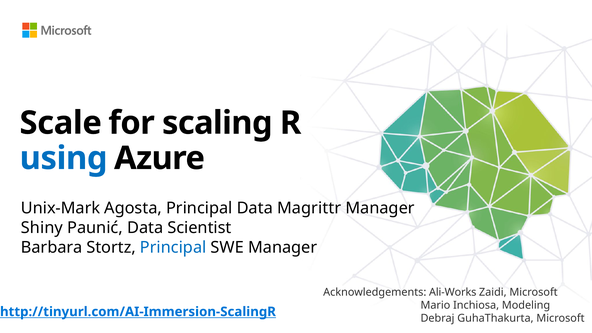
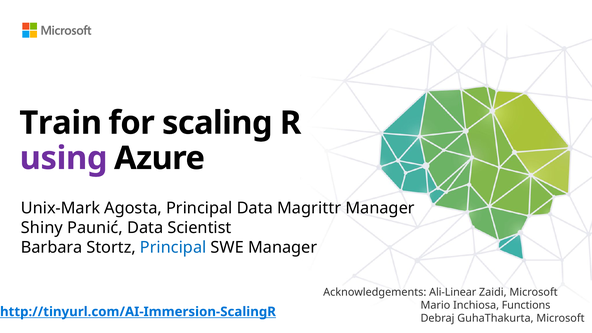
Scale: Scale -> Train
using colour: blue -> purple
Ali-Works: Ali-Works -> Ali-Linear
Modeling: Modeling -> Functions
